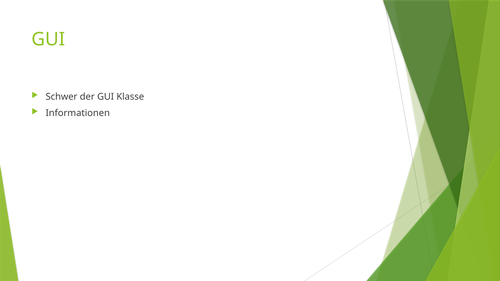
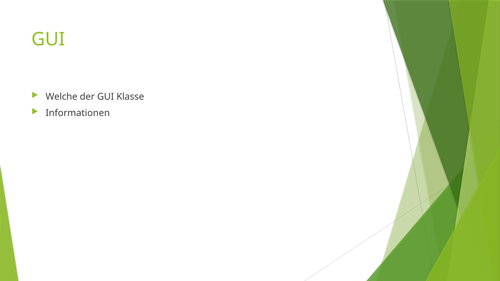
Schwer: Schwer -> Welche
